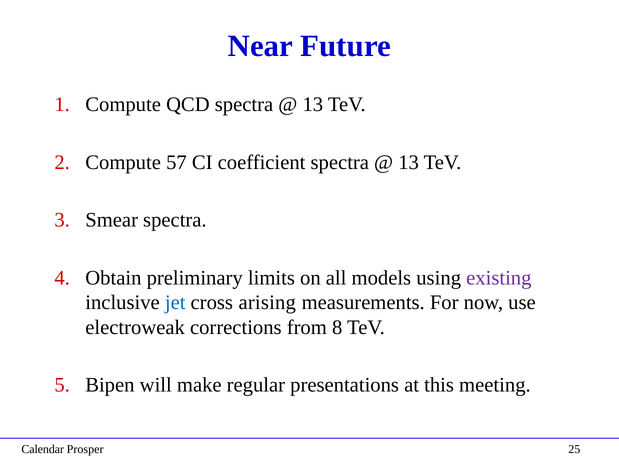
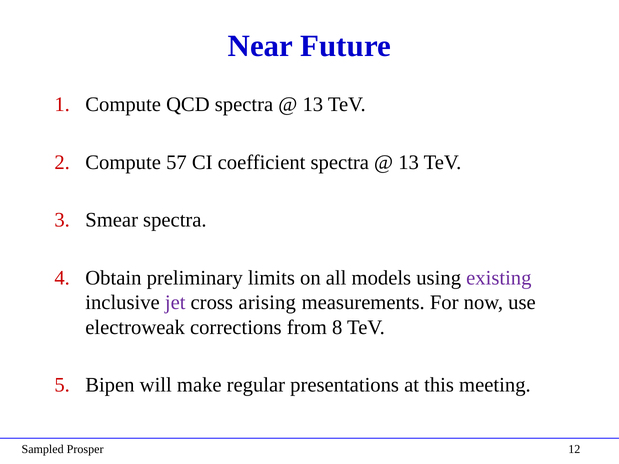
jet colour: blue -> purple
Calendar: Calendar -> Sampled
25: 25 -> 12
